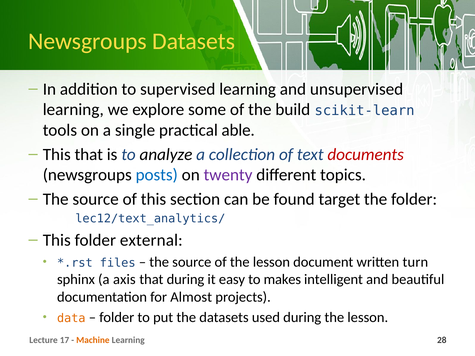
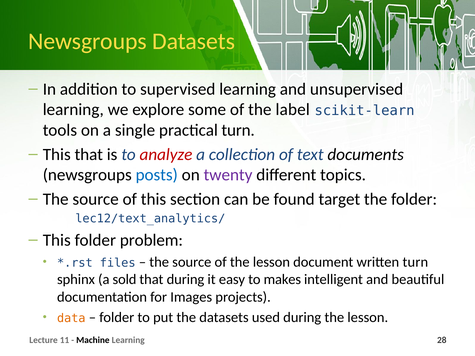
build: build -> label
practical able: able -> turn
analyze colour: black -> red
documents colour: red -> black
external: external -> problem
axis: axis -> sold
Almost: Almost -> Images
17: 17 -> 11
Machine colour: orange -> black
